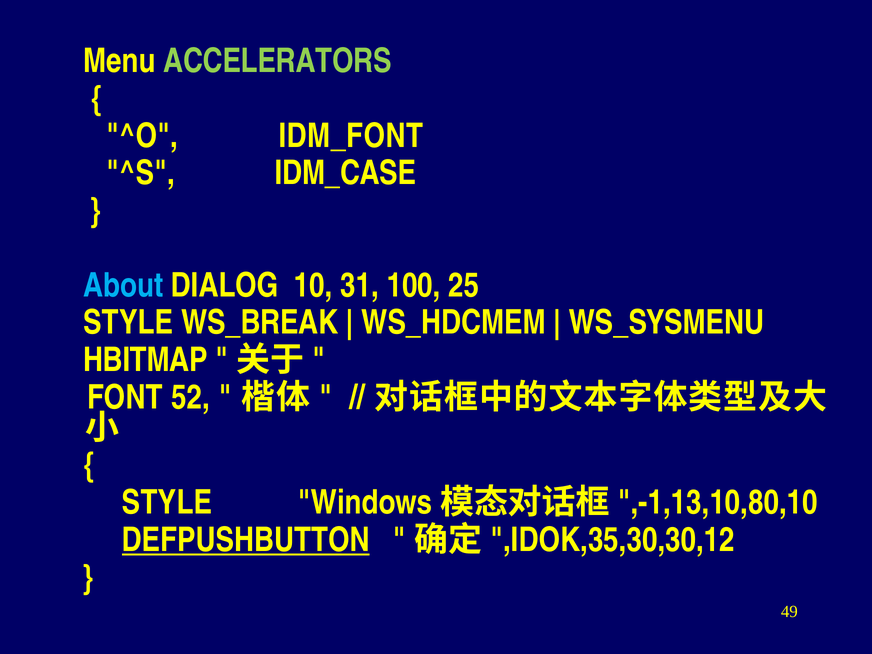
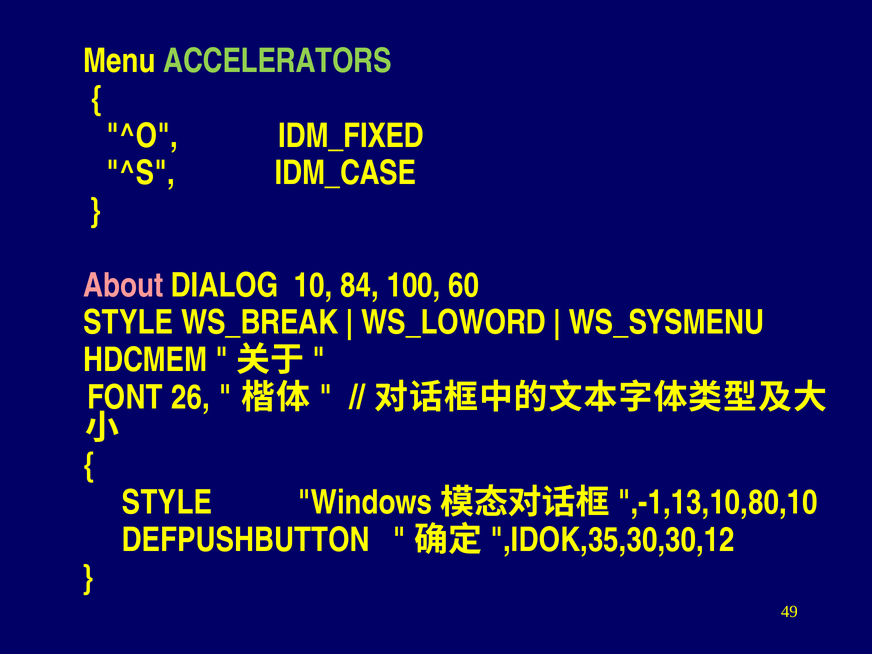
IDM_FONT: IDM_FONT -> IDM_FIXED
About colour: light blue -> pink
31: 31 -> 84
25: 25 -> 60
WS_HDCMEM: WS_HDCMEM -> WS_LOWORD
HBITMAP: HBITMAP -> HDCMEM
52: 52 -> 26
DEFPUSHBUTTON underline: present -> none
